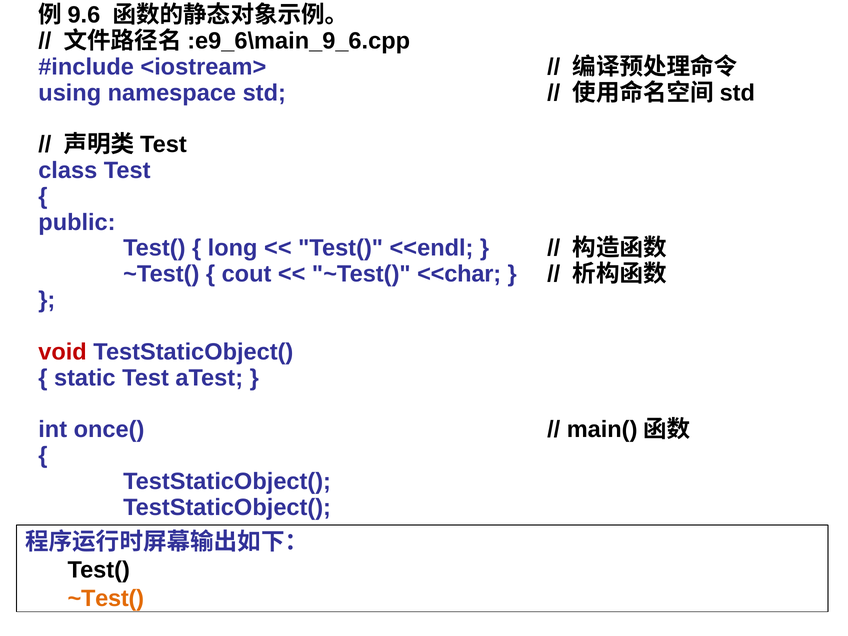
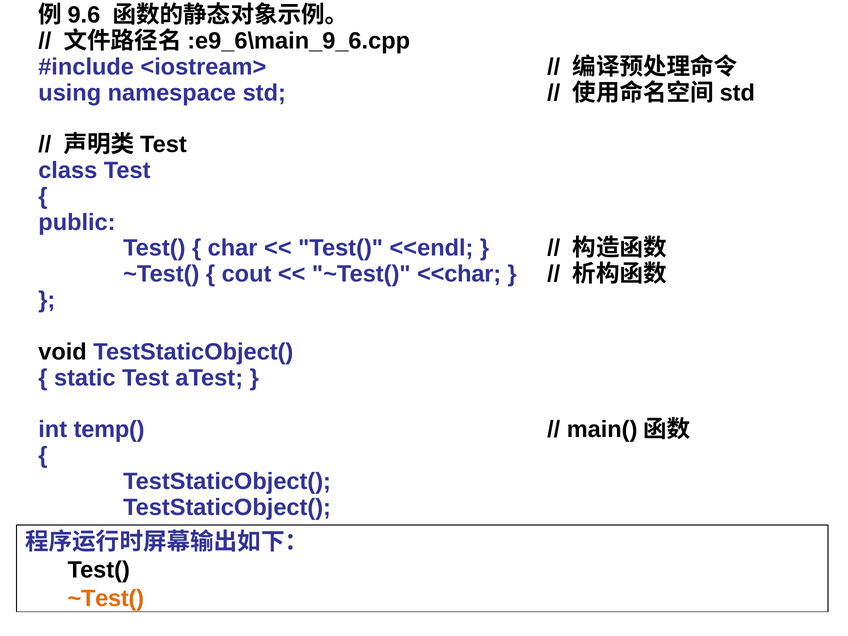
long: long -> char
void colour: red -> black
once(: once( -> temp(
